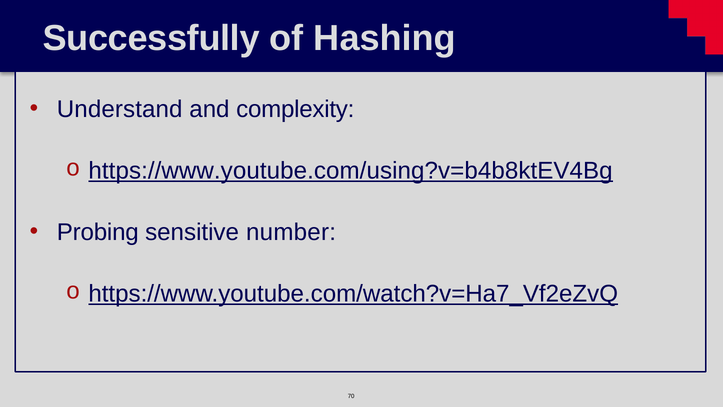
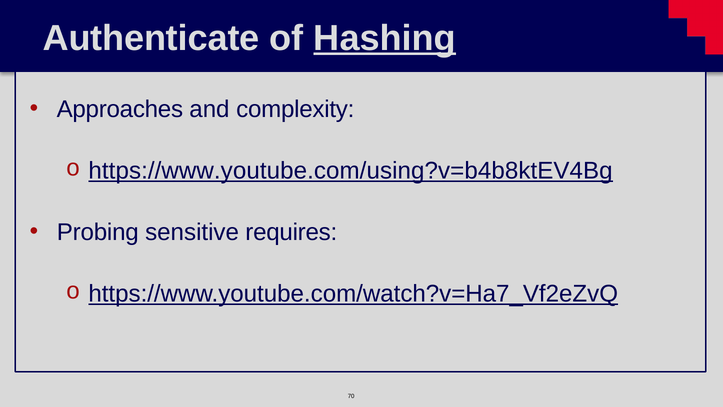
Successfully: Successfully -> Authenticate
Hashing underline: none -> present
Understand: Understand -> Approaches
number: number -> requires
